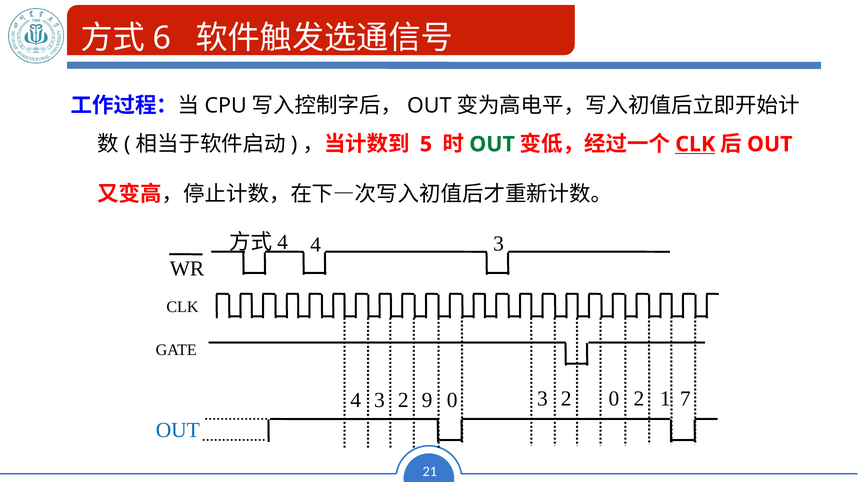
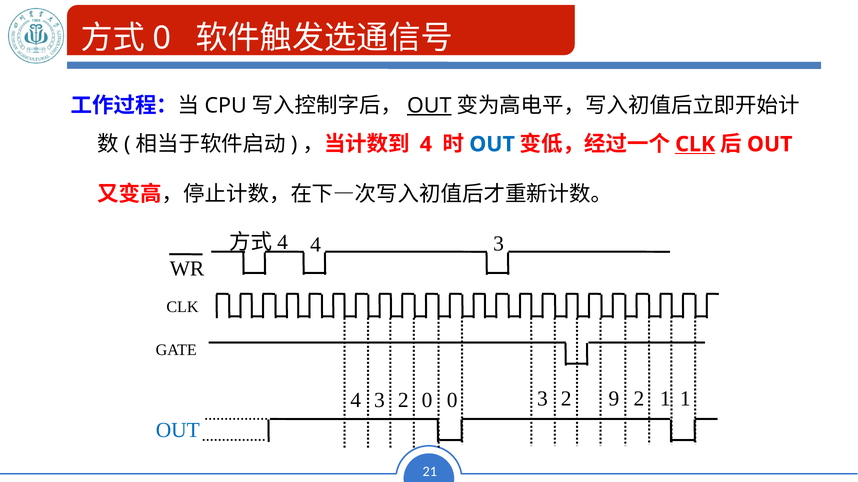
6 at (162, 38): 6 -> 0
OUT at (429, 106) underline: none -> present
5 at (426, 144): 5 -> 4
OUT at (492, 144) colour: green -> blue
2 0: 0 -> 9
1 7: 7 -> 1
3 9: 9 -> 0
